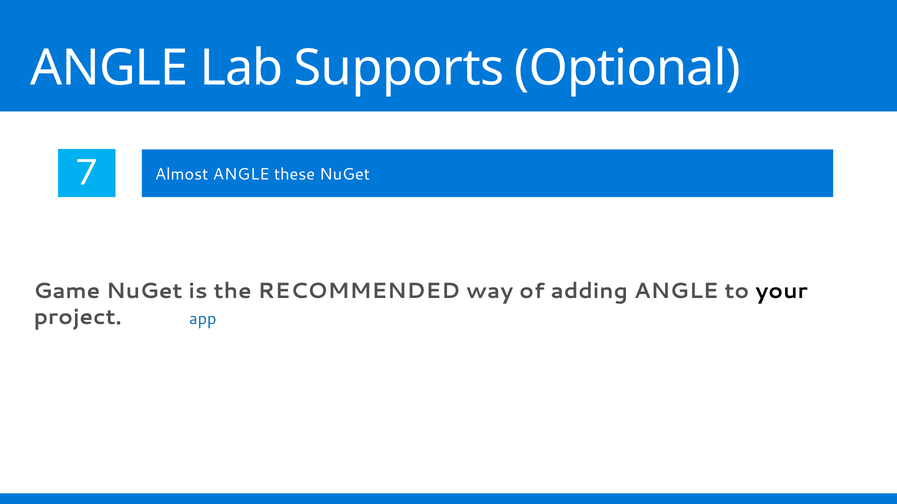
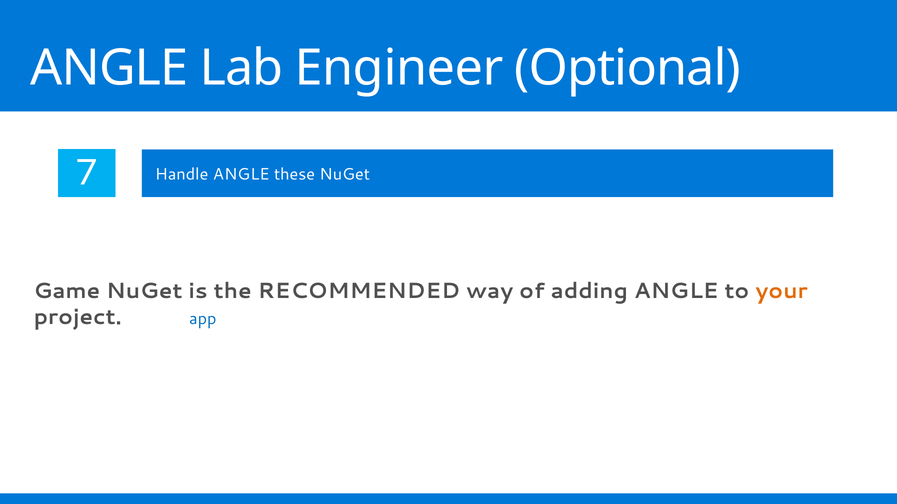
Supports: Supports -> Engineer
Almost: Almost -> Handle
your colour: black -> orange
